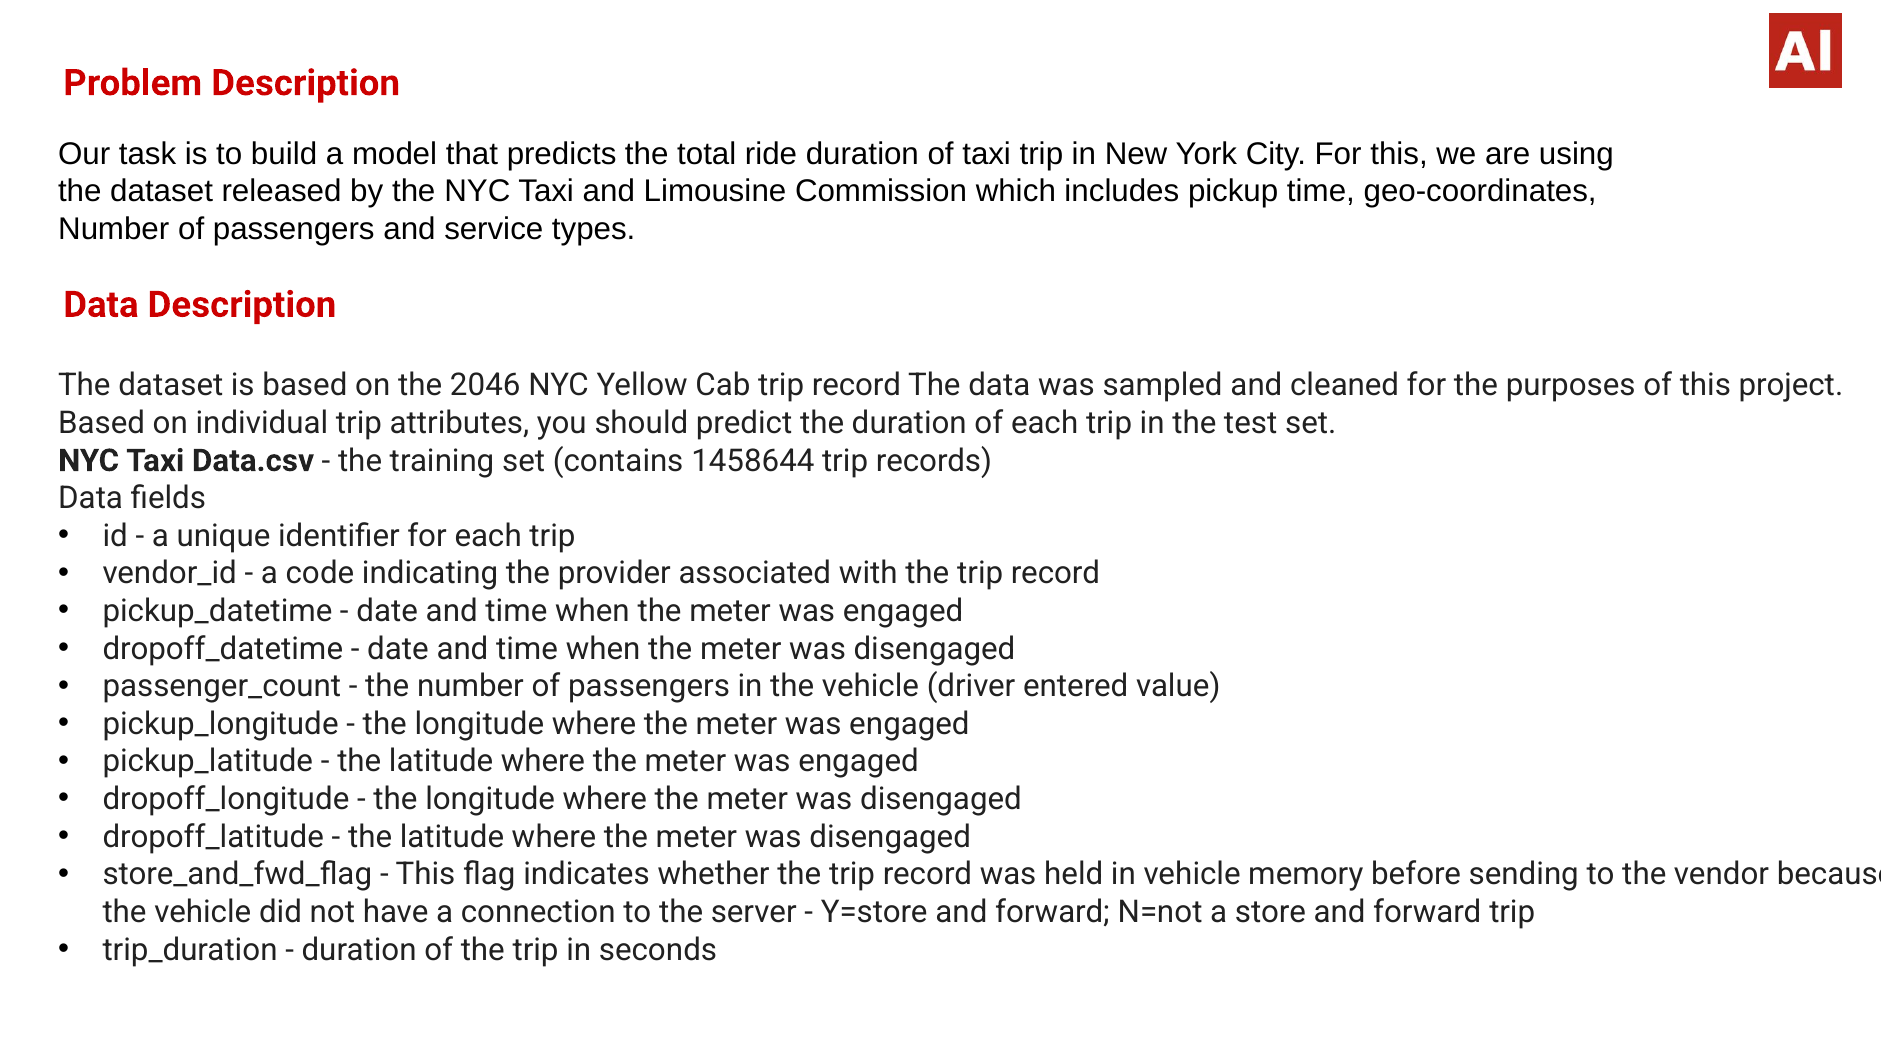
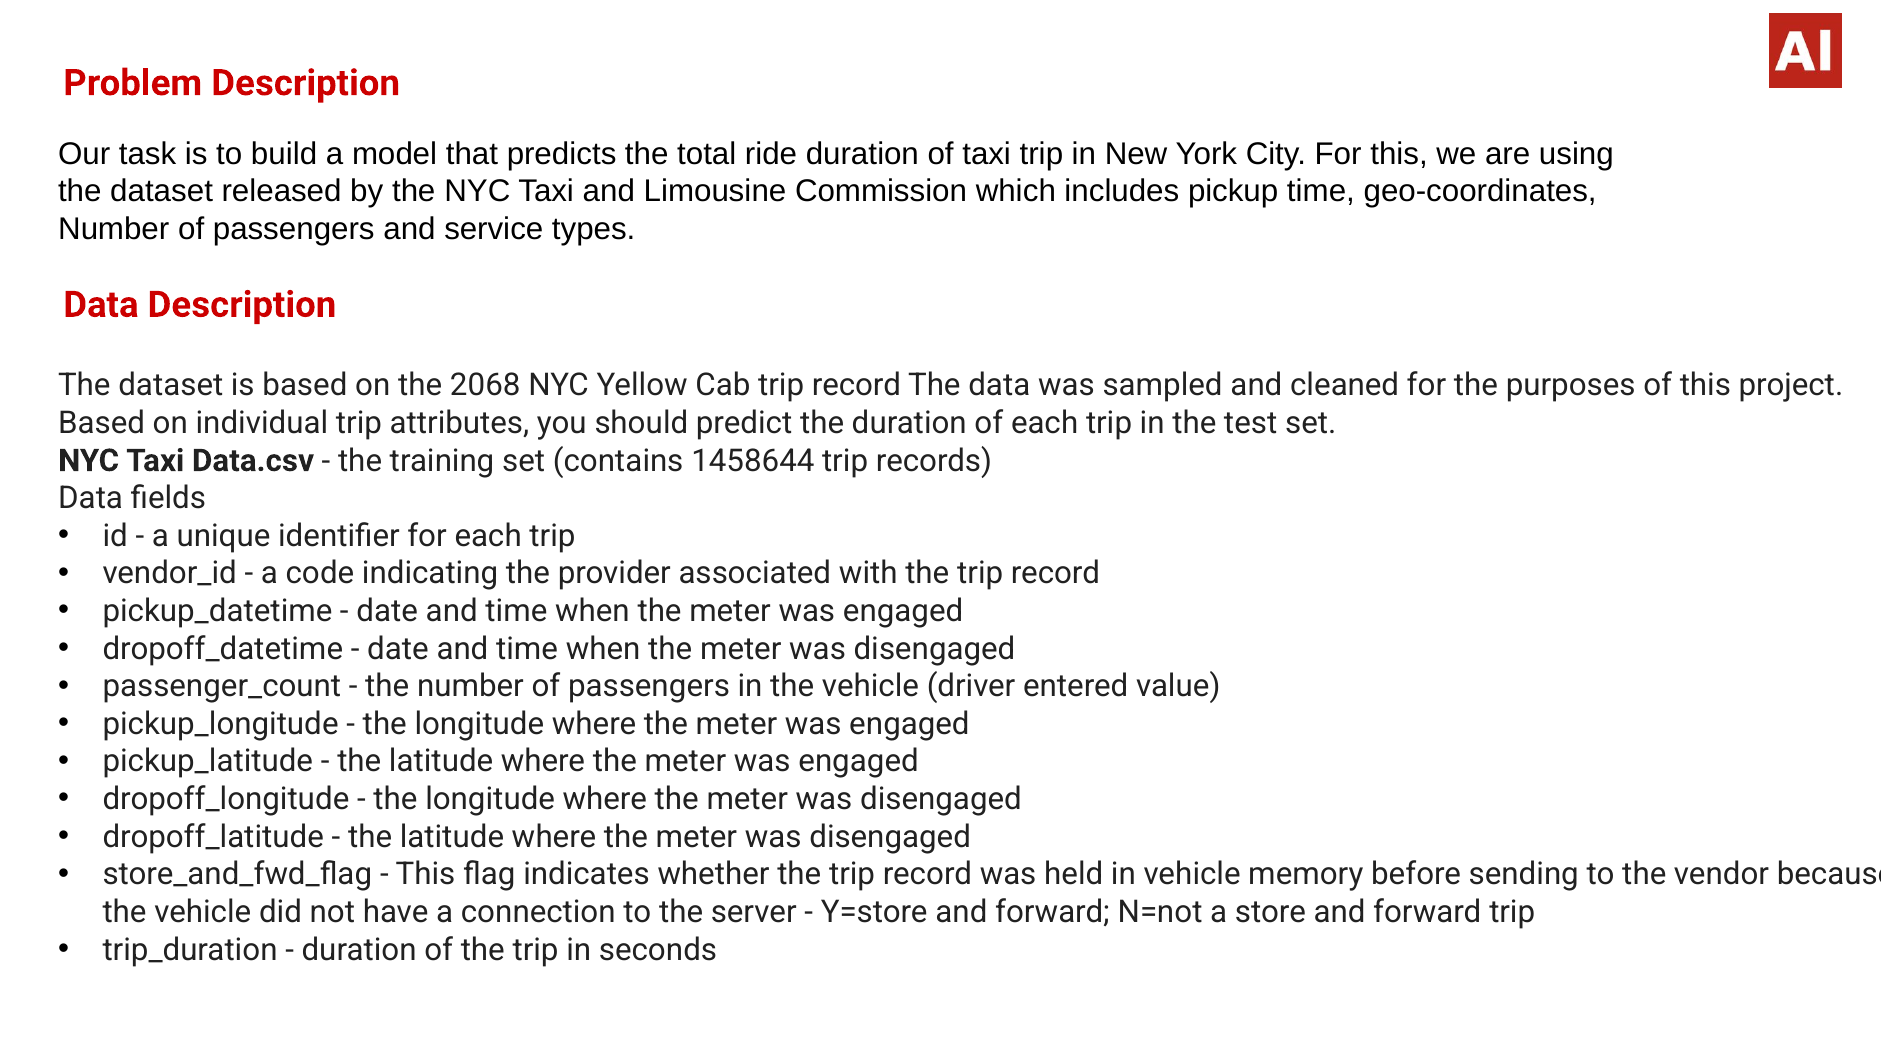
2046: 2046 -> 2068
